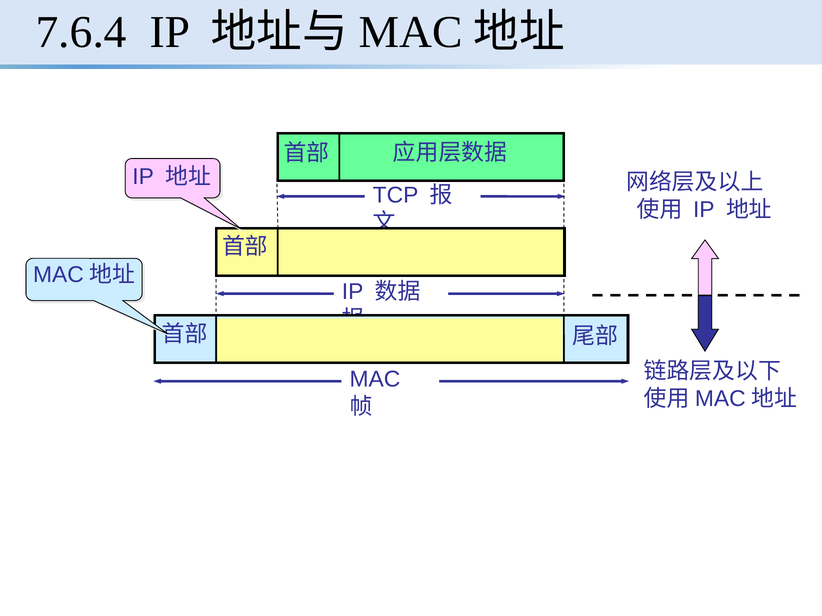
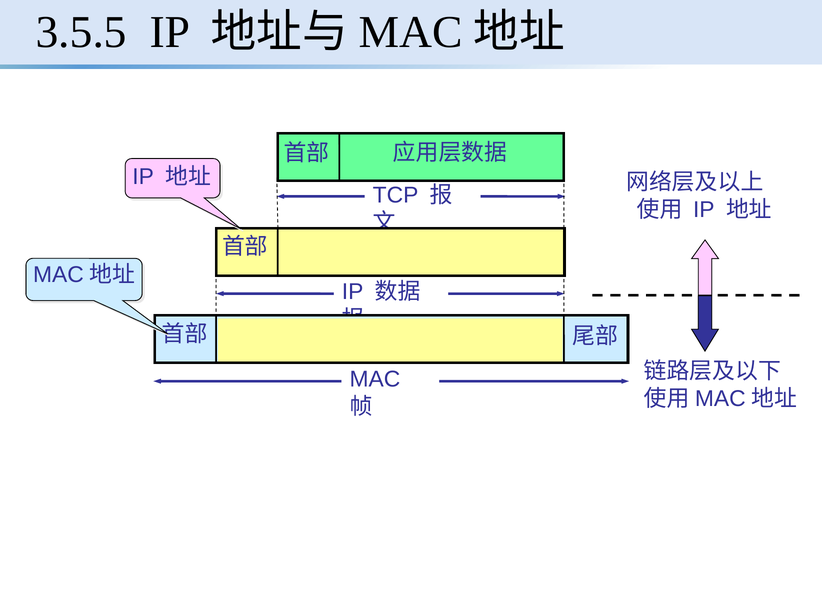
7.6.4: 7.6.4 -> 3.5.5
